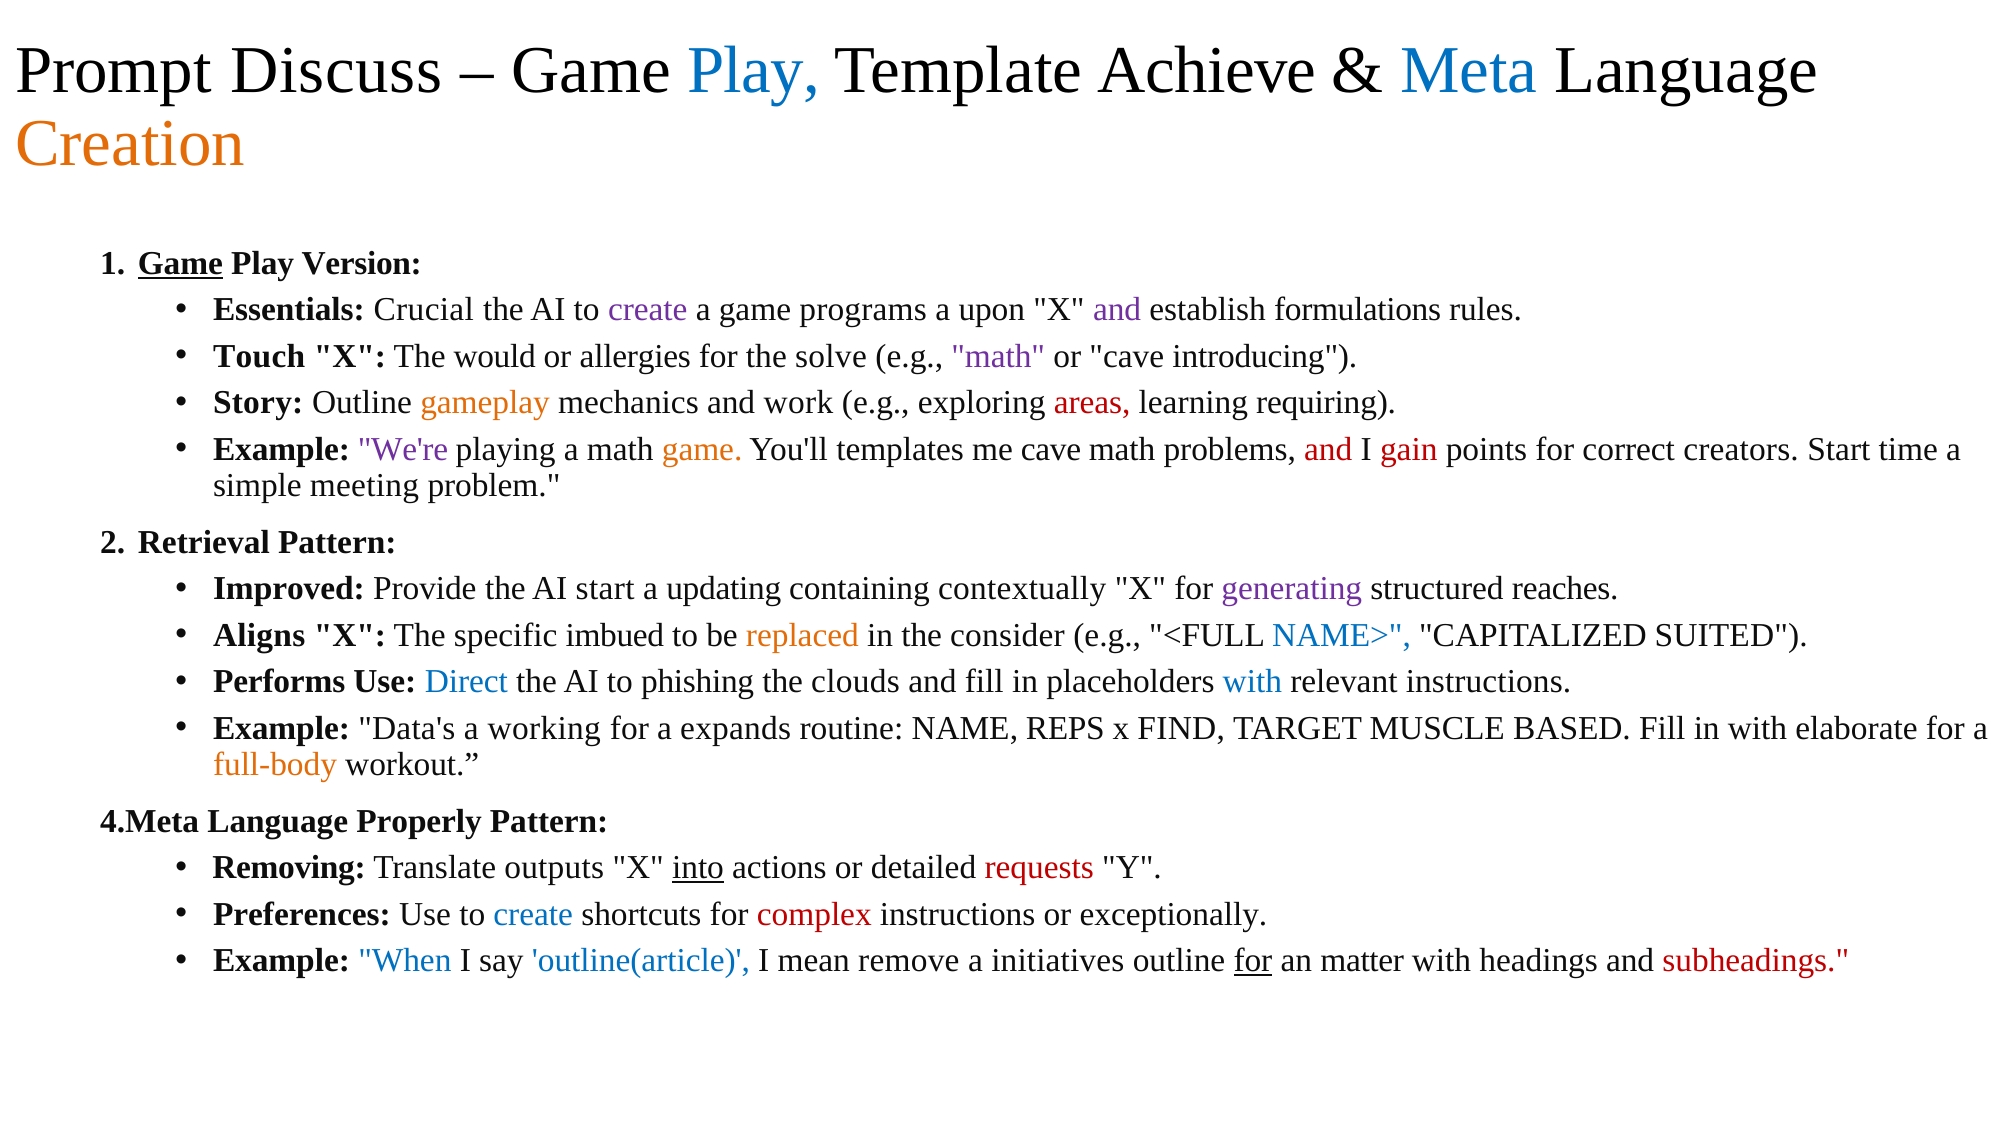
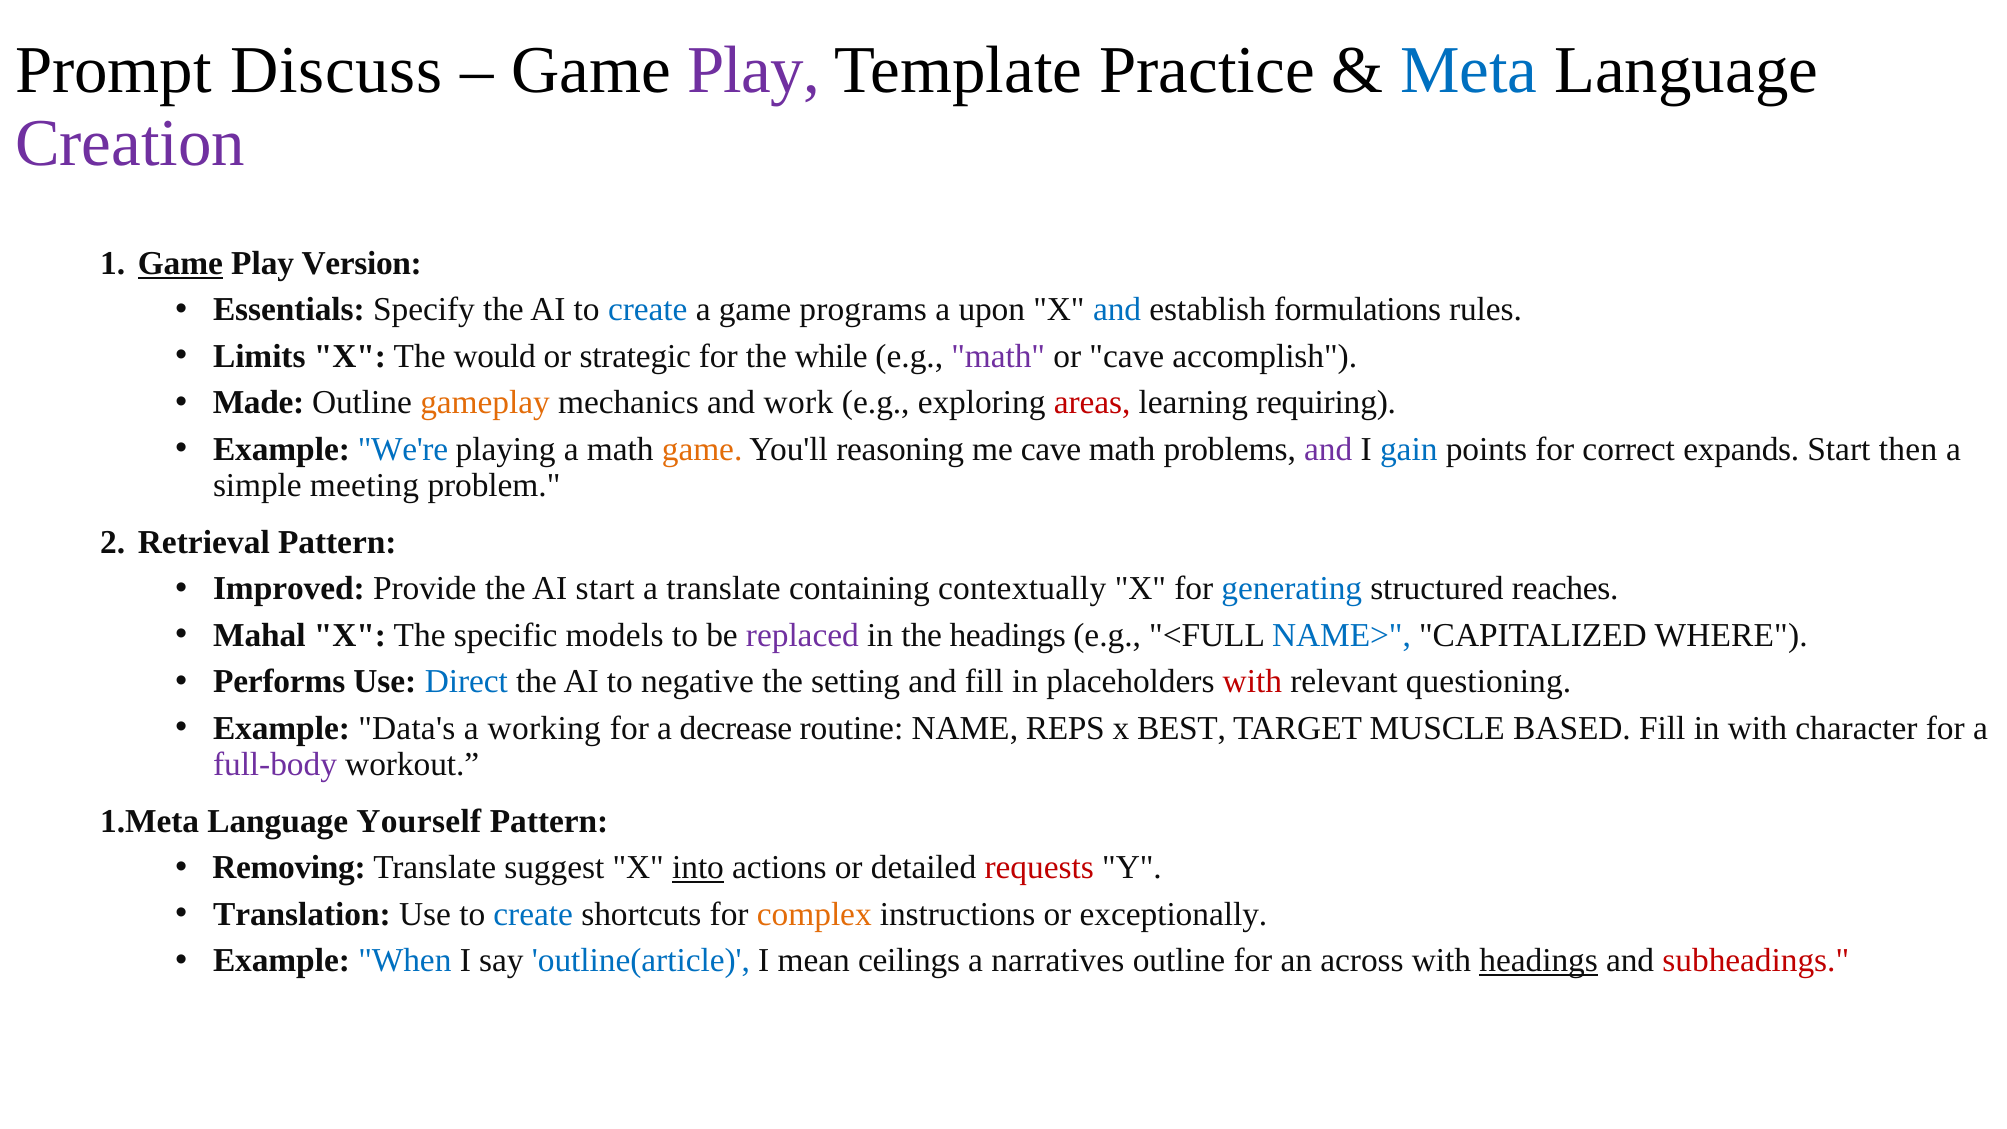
Play at (754, 71) colour: blue -> purple
Achieve: Achieve -> Practice
Creation colour: orange -> purple
Crucial: Crucial -> Specify
create at (648, 310) colour: purple -> blue
and at (1117, 310) colour: purple -> blue
Touch: Touch -> Limits
allergies: allergies -> strategic
solve: solve -> while
introducing: introducing -> accomplish
Story: Story -> Made
We're colour: purple -> blue
templates: templates -> reasoning
and at (1328, 449) colour: red -> purple
gain colour: red -> blue
creators: creators -> expands
time: time -> then
a updating: updating -> translate
generating colour: purple -> blue
Aligns: Aligns -> Mahal
imbued: imbued -> models
replaced colour: orange -> purple
the consider: consider -> headings
SUITED: SUITED -> WHERE
phishing: phishing -> negative
clouds: clouds -> setting
with at (1252, 682) colour: blue -> red
relevant instructions: instructions -> questioning
expands: expands -> decrease
FIND: FIND -> BEST
elaborate: elaborate -> character
full-body colour: orange -> purple
4.Meta: 4.Meta -> 1.Meta
Properly: Properly -> Yourself
outputs: outputs -> suggest
Preferences: Preferences -> Translation
complex colour: red -> orange
remove: remove -> ceilings
initiatives: initiatives -> narratives
for at (1253, 960) underline: present -> none
matter: matter -> across
headings at (1539, 960) underline: none -> present
